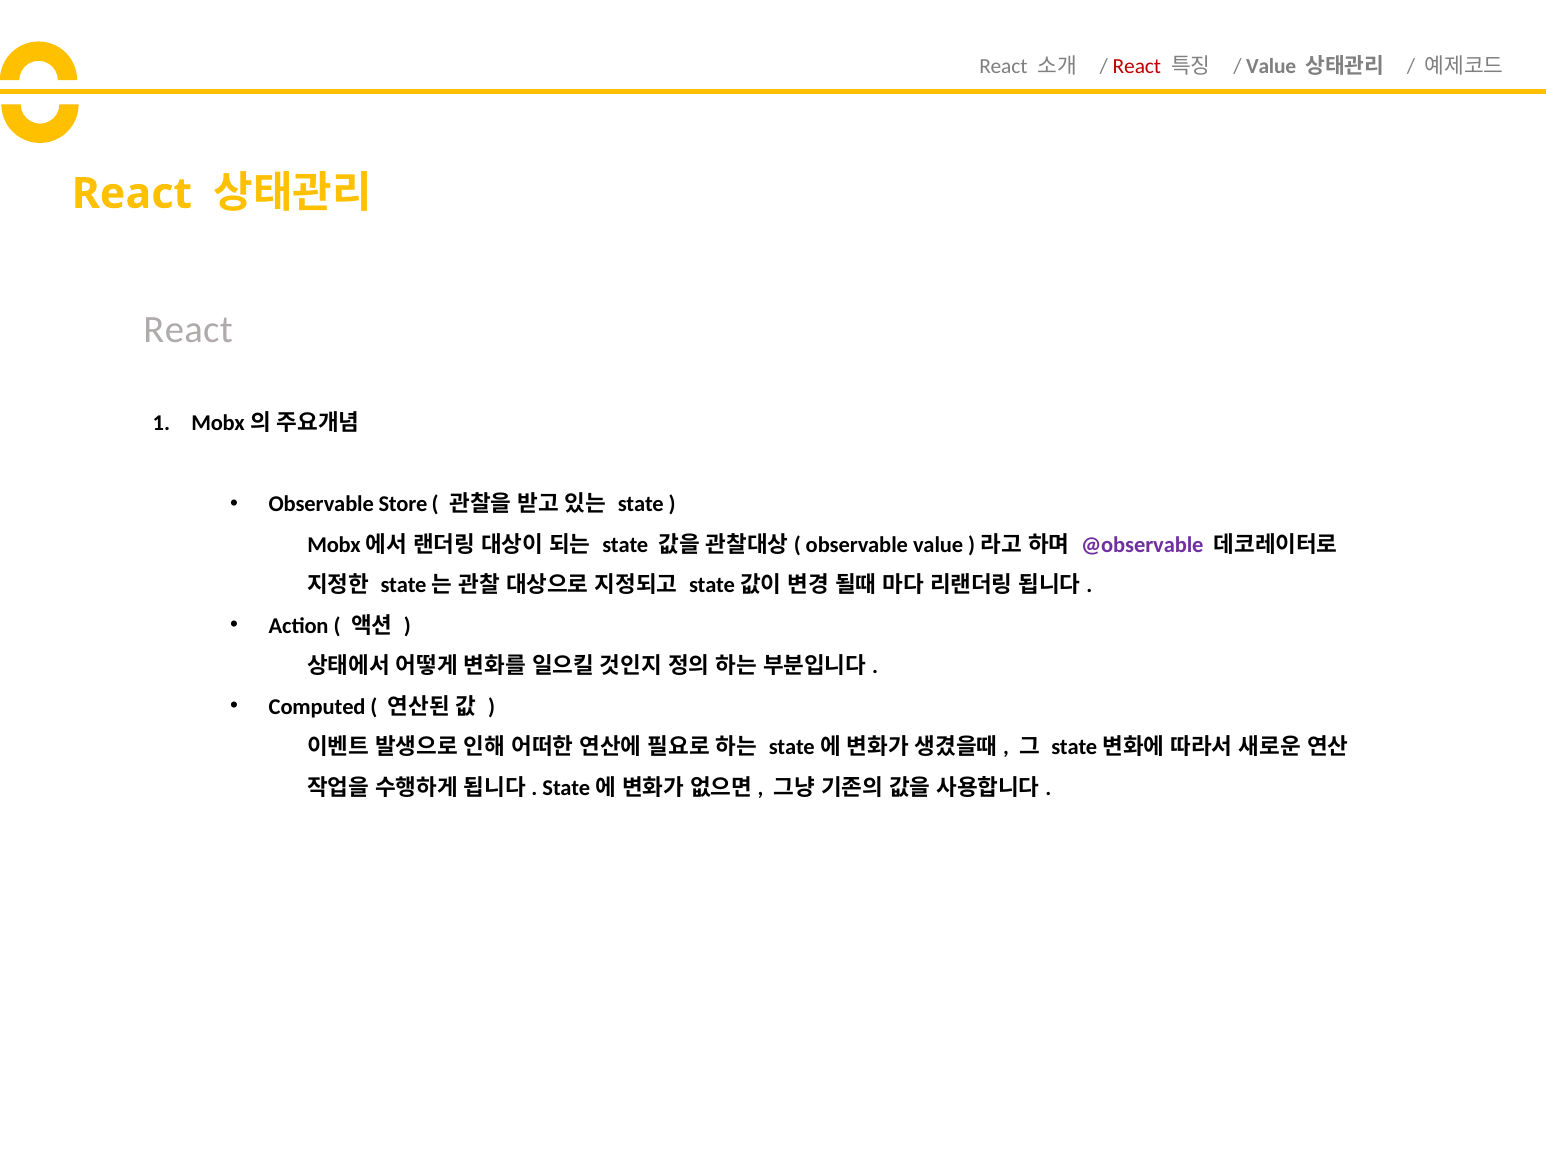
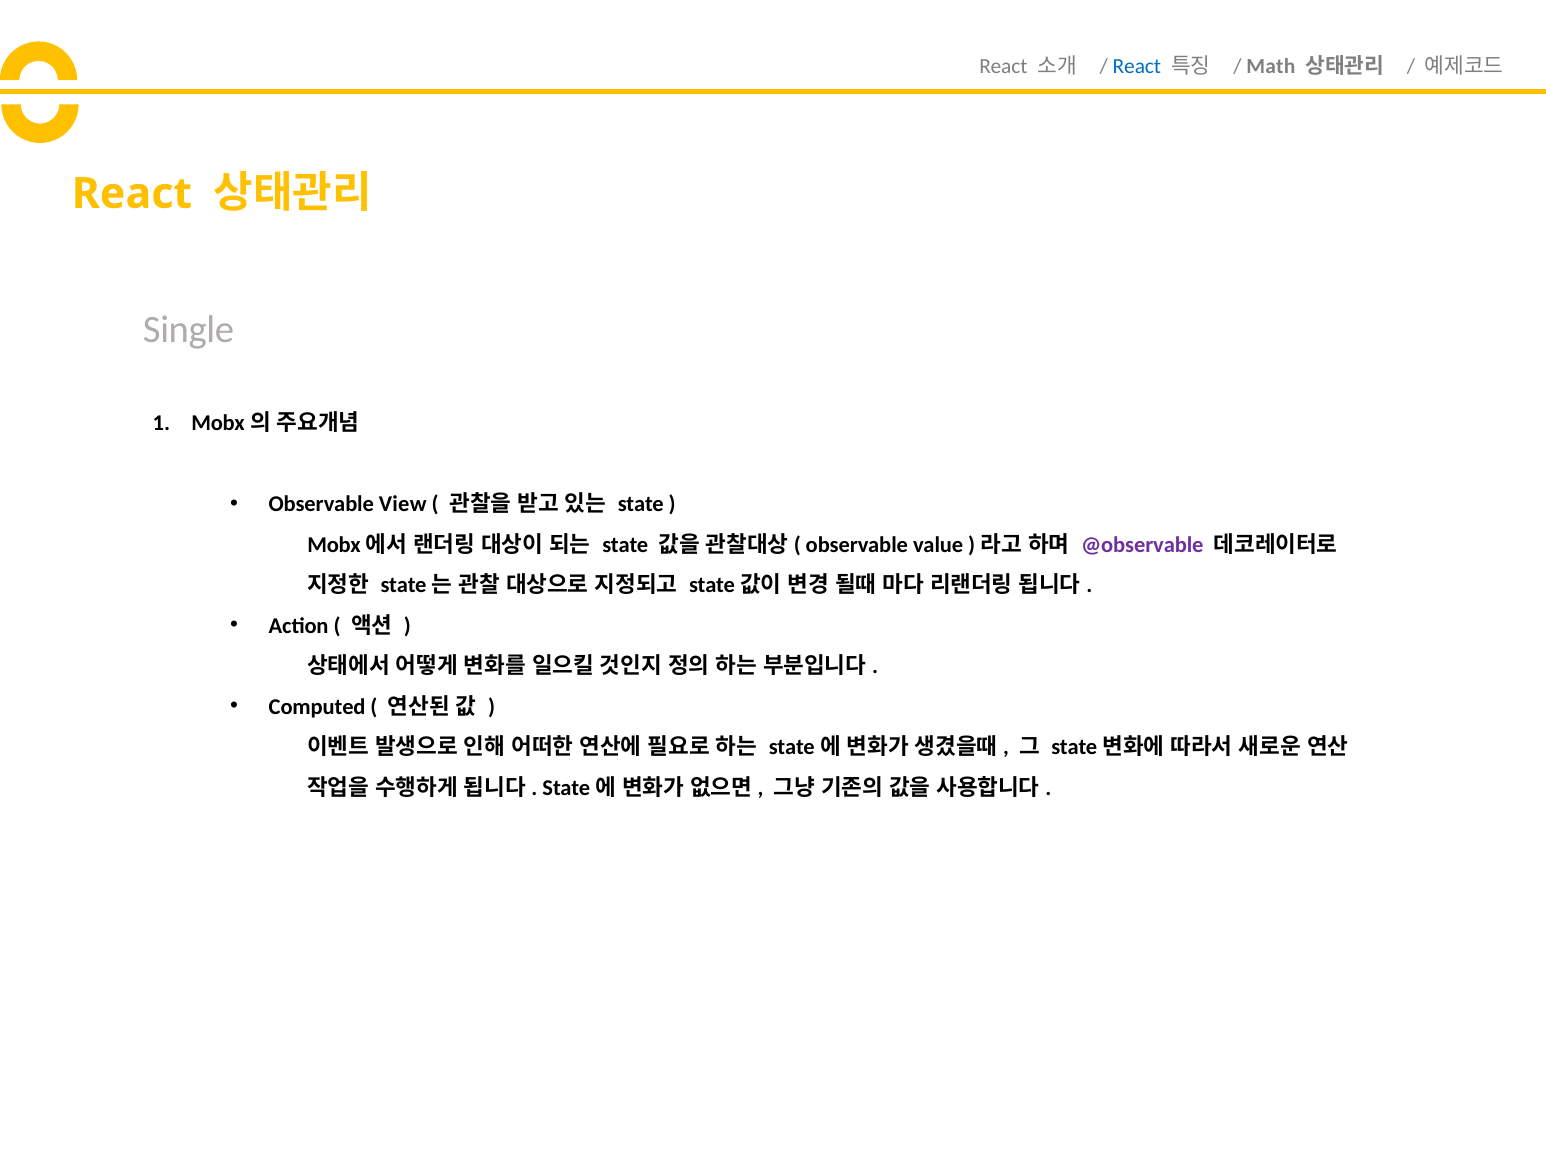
React at (1137, 66) colour: red -> blue
Value at (1271, 66): Value -> Math
React at (188, 330): React -> Single
Store: Store -> View
